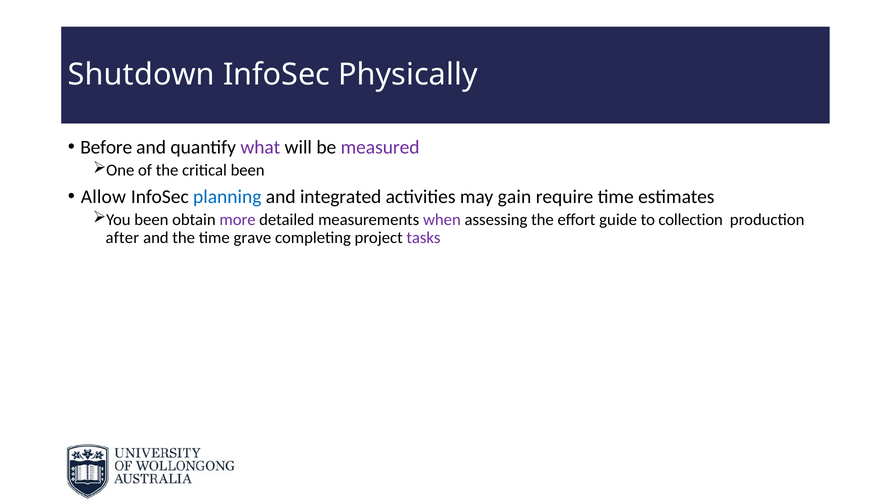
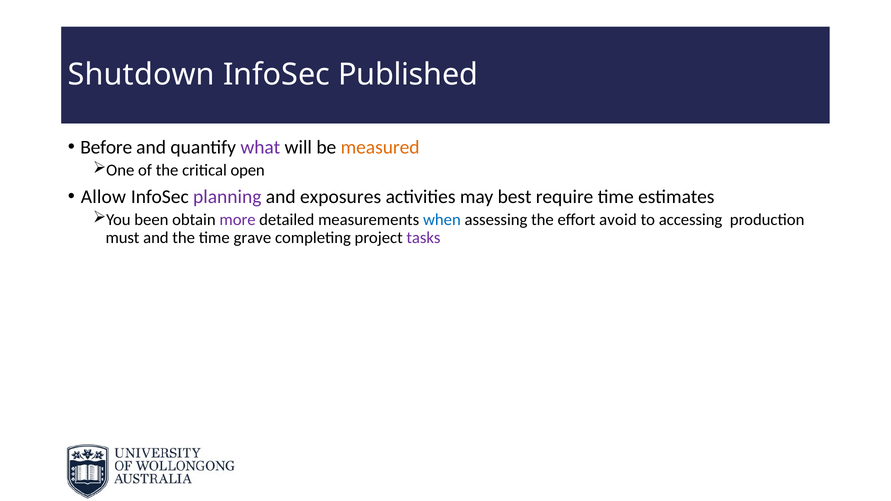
Physically: Physically -> Published
measured colour: purple -> orange
critical been: been -> open
planning colour: blue -> purple
integrated: integrated -> exposures
gain: gain -> best
when colour: purple -> blue
guide: guide -> avoid
collection: collection -> accessing
after: after -> must
